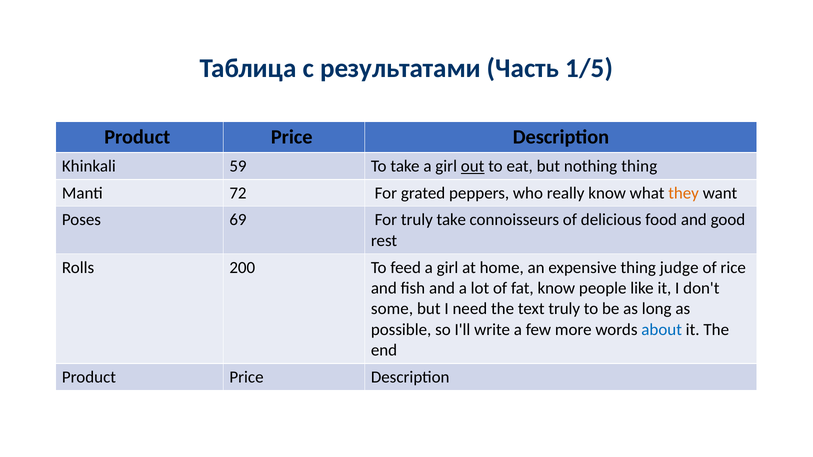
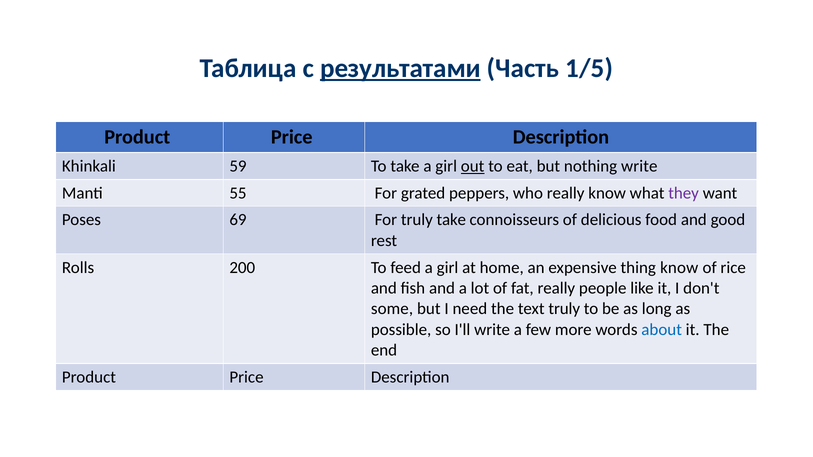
результатами underline: none -> present
nothing thing: thing -> write
72: 72 -> 55
they colour: orange -> purple
thing judge: judge -> know
fat know: know -> really
